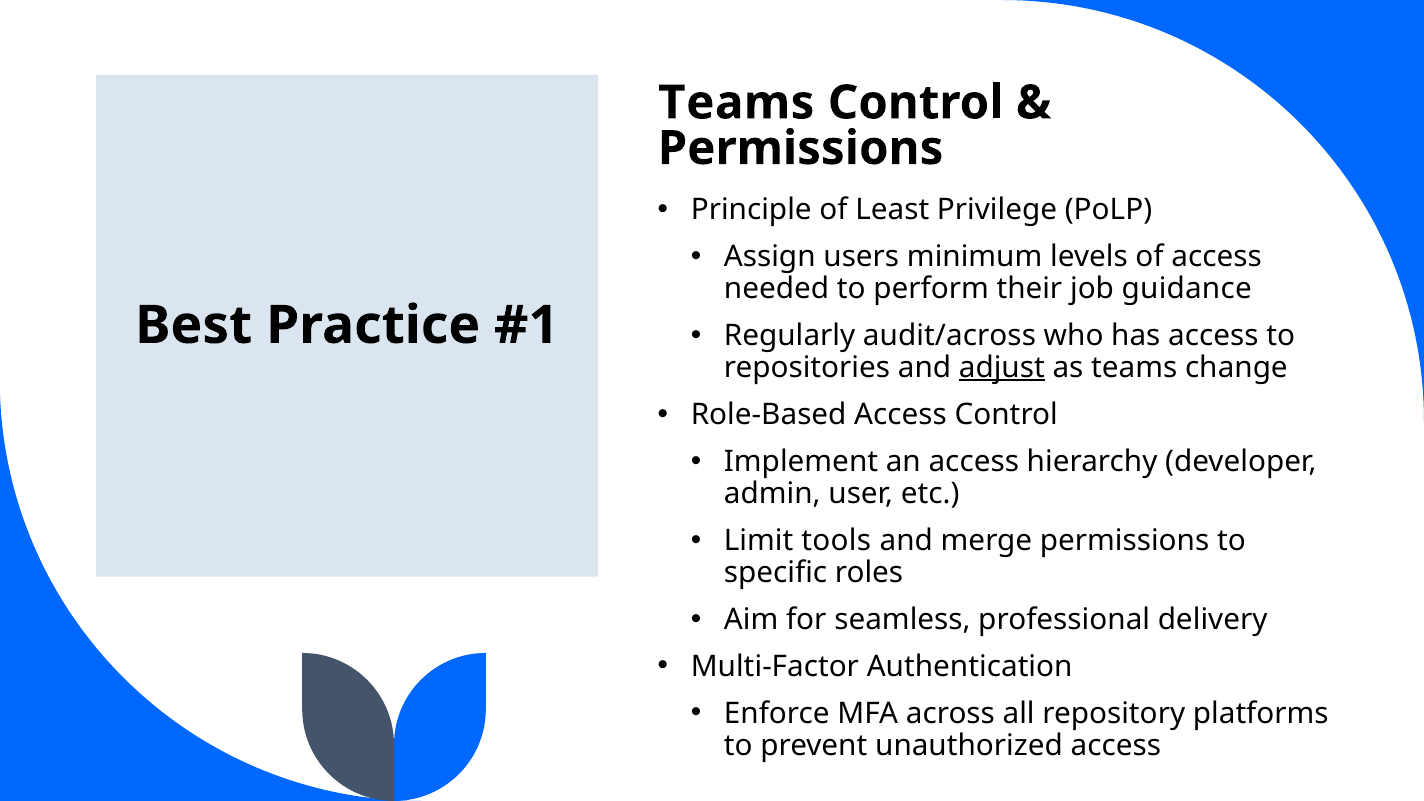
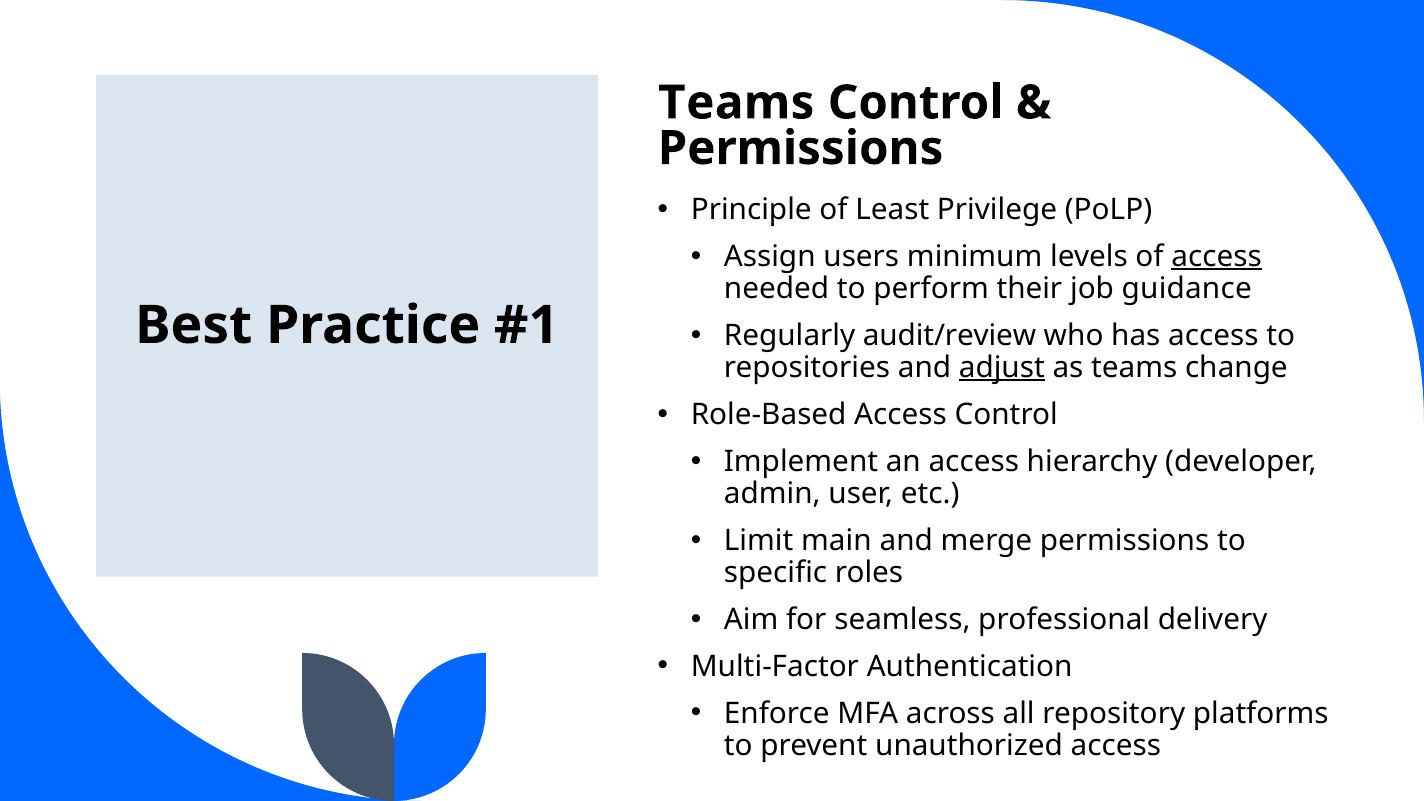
access at (1217, 256) underline: none -> present
audit/across: audit/across -> audit/review
tools: tools -> main
